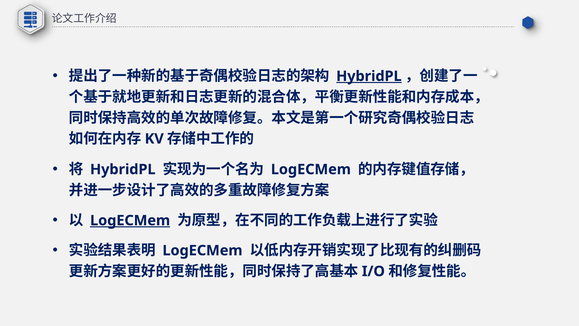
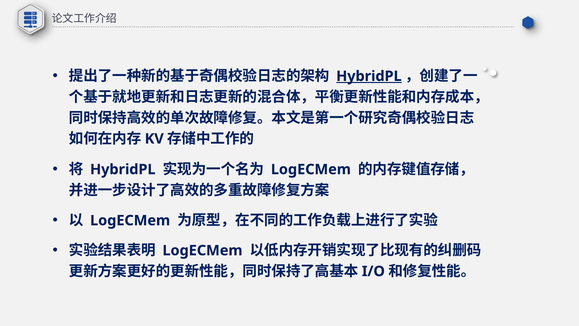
LogECMem at (130, 220) underline: present -> none
